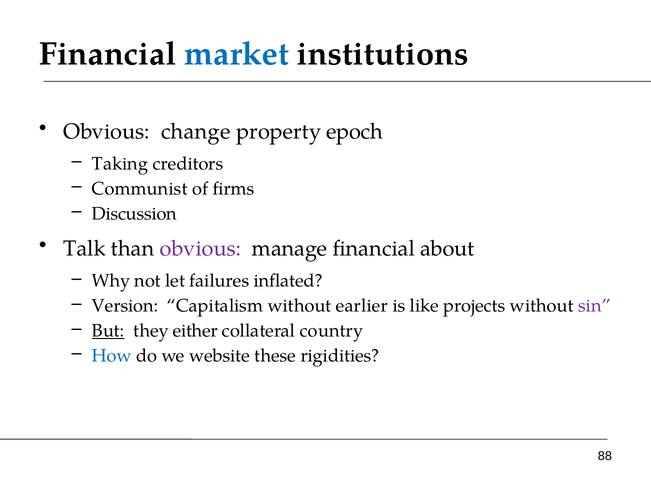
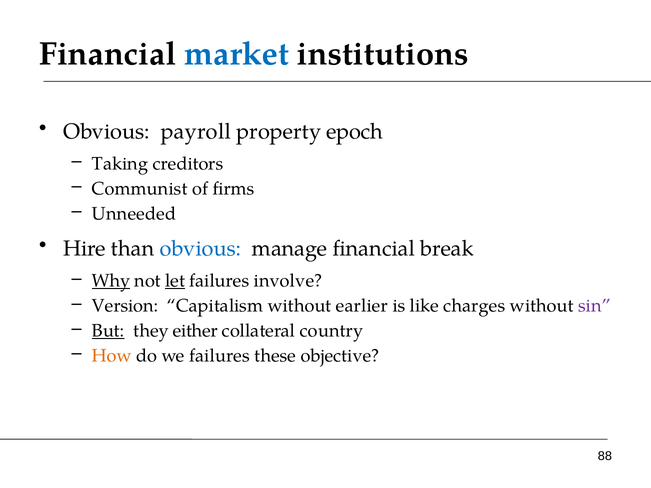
change: change -> payroll
Discussion: Discussion -> Unneeded
Talk: Talk -> Hire
obvious at (200, 249) colour: purple -> blue
about: about -> break
Why underline: none -> present
let underline: none -> present
inflated: inflated -> involve
projects: projects -> charges
How colour: blue -> orange
we website: website -> failures
rigidities: rigidities -> objective
